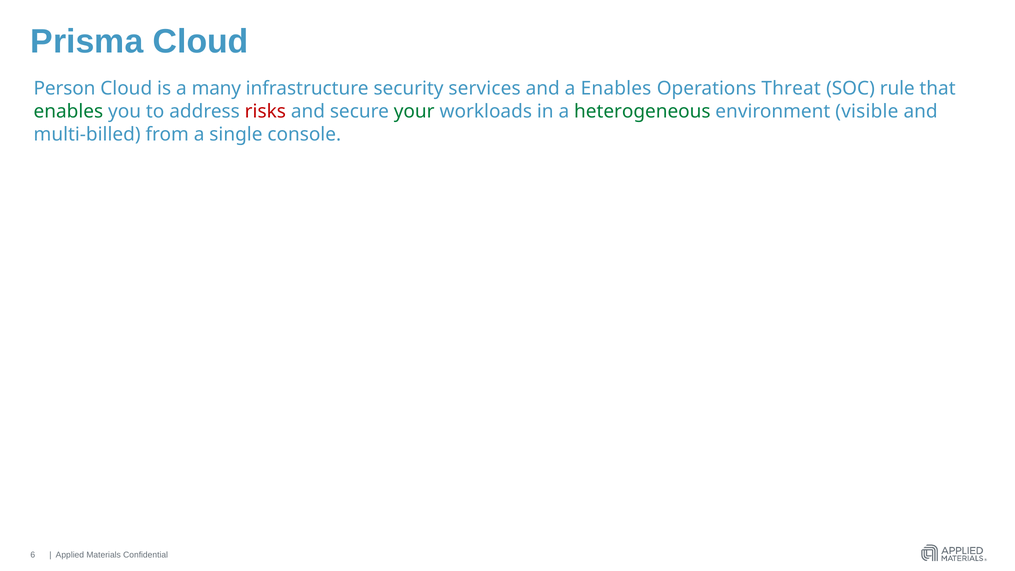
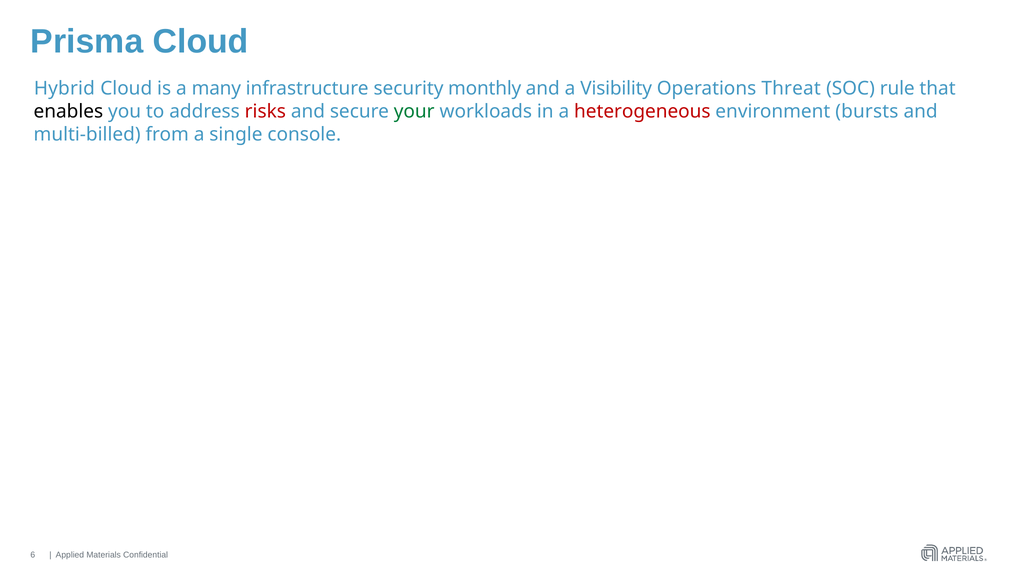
Person: Person -> Hybrid
services: services -> monthly
a Enables: Enables -> Visibility
enables at (68, 111) colour: green -> black
heterogeneous colour: green -> red
visible: visible -> bursts
